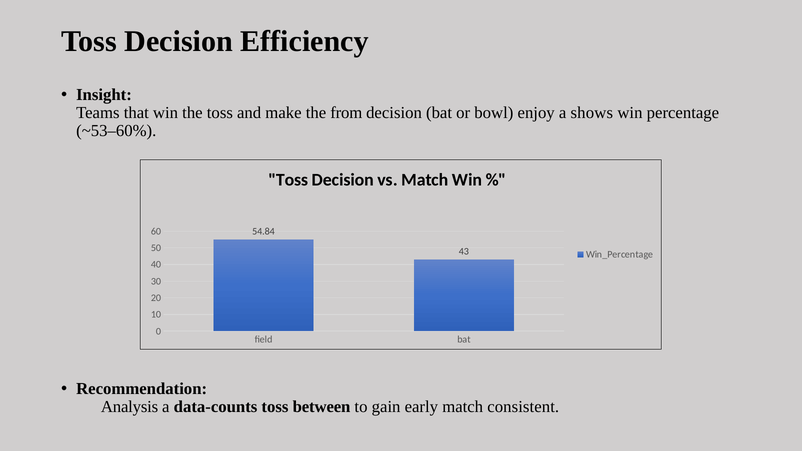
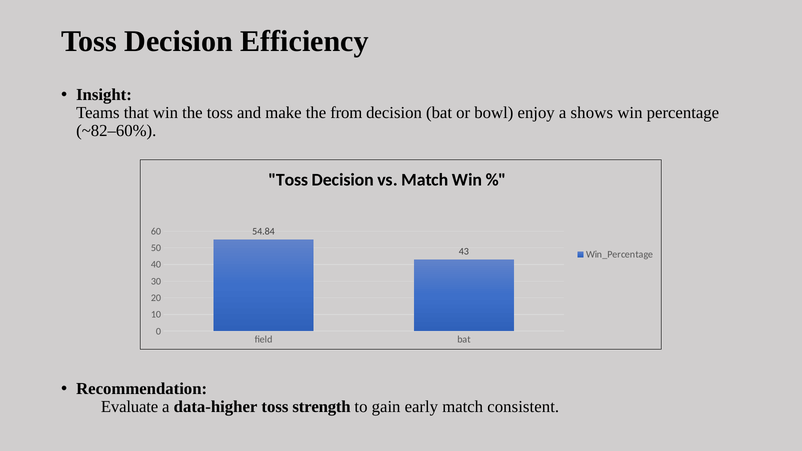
~53–60%: ~53–60% -> ~82–60%
Analysis: Analysis -> Evaluate
data-counts: data-counts -> data-higher
between: between -> strength
